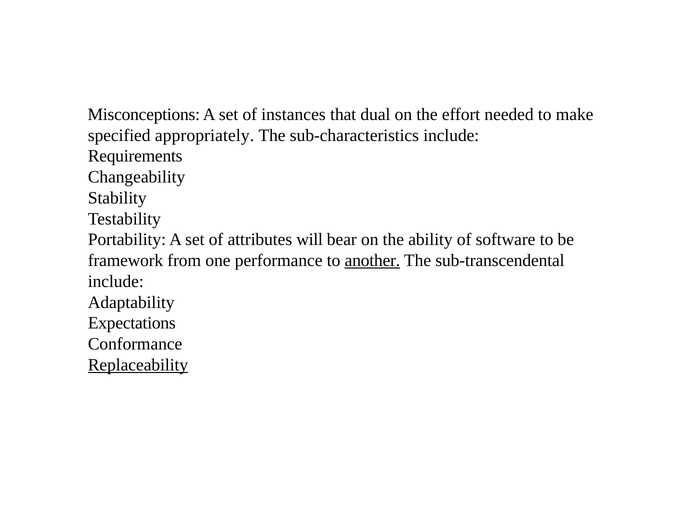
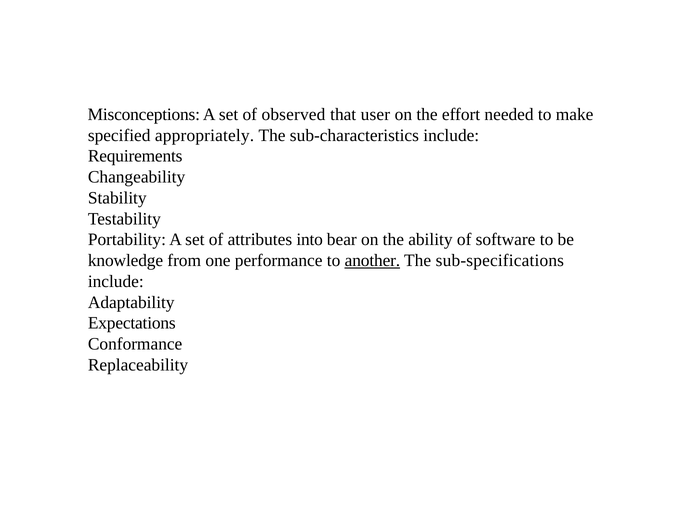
instances: instances -> observed
dual: dual -> user
will: will -> into
framework: framework -> knowledge
sub-transcendental: sub-transcendental -> sub-specifications
Replaceability underline: present -> none
